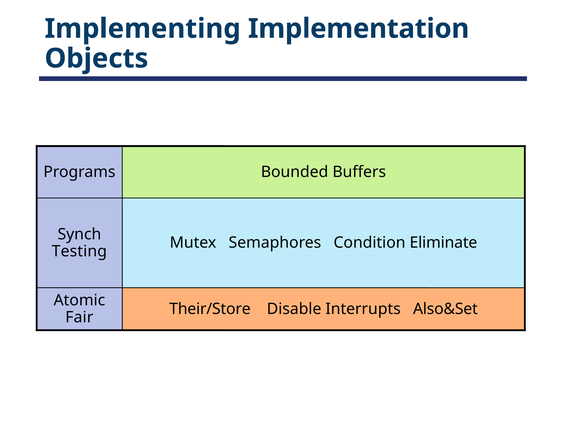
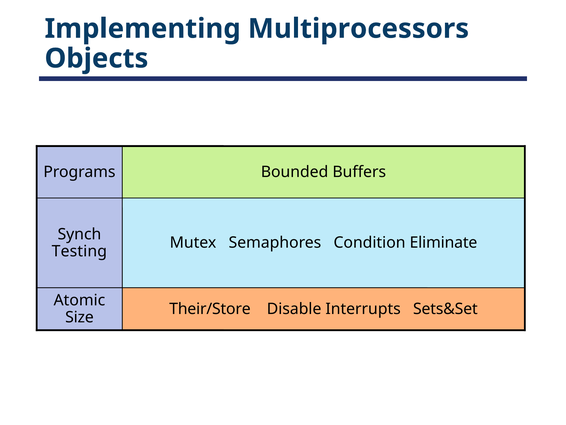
Implementation: Implementation -> Multiprocessors
Also&Set: Also&Set -> Sets&Set
Fair: Fair -> Size
